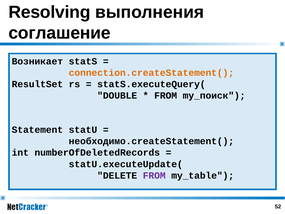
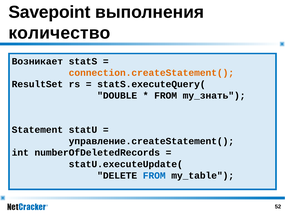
Resolving: Resolving -> Savepoint
соглашение: соглашение -> количество
my_поиск: my_поиск -> my_знать
необходимо.createStatement(: необходимо.createStatement( -> управление.createStatement(
FROM at (154, 175) colour: purple -> blue
